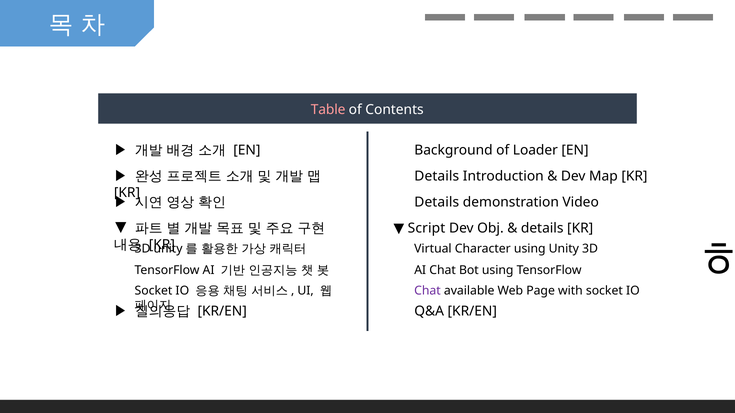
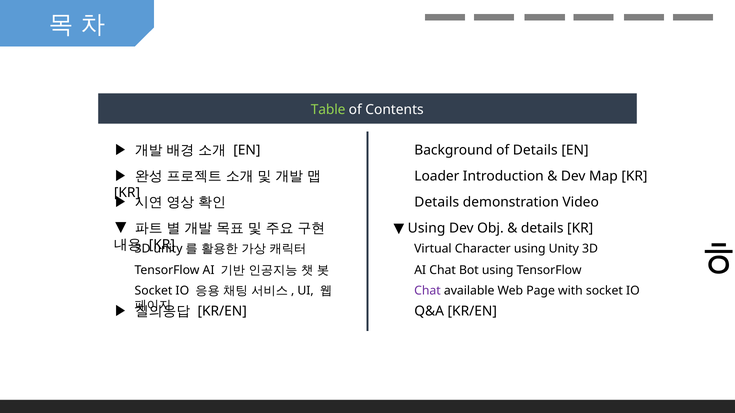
Table colour: pink -> light green
of Loader: Loader -> Details
Details at (437, 176): Details -> Loader
Script at (427, 229): Script -> Using
